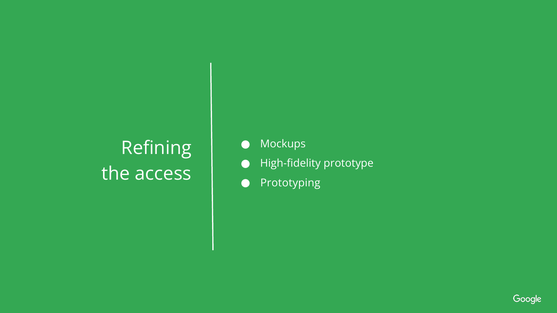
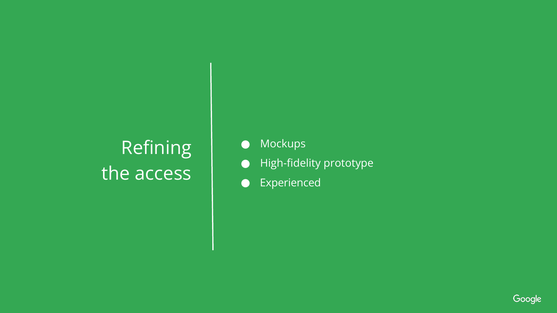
Prototyping: Prototyping -> Experienced
